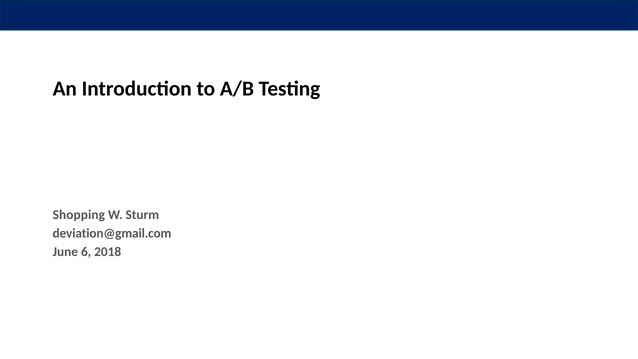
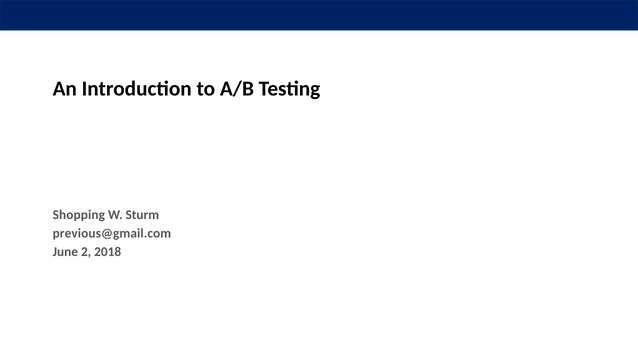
deviation@gmail.com: deviation@gmail.com -> previous@gmail.com
6: 6 -> 2
